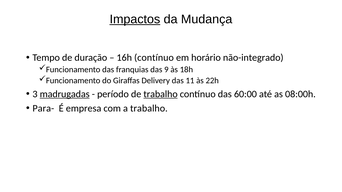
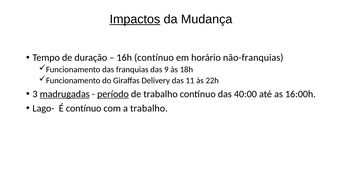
não-integrado: não-integrado -> não-franquias
período underline: none -> present
trabalho at (161, 94) underline: present -> none
60:00: 60:00 -> 40:00
08:00h: 08:00h -> 16:00h
Para-: Para- -> Lago-
É empresa: empresa -> contínuo
